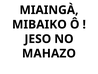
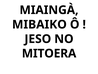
MAHAZO: MAHAZO -> MITOERA
